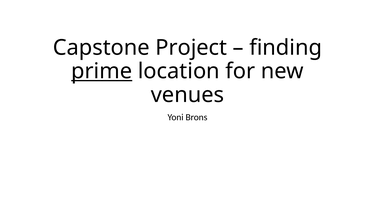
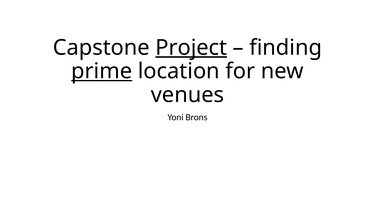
Project underline: none -> present
